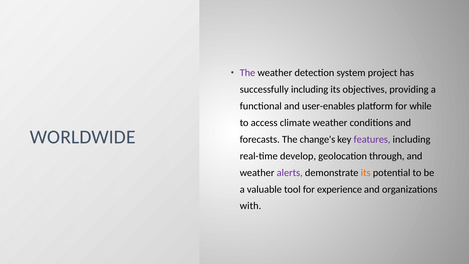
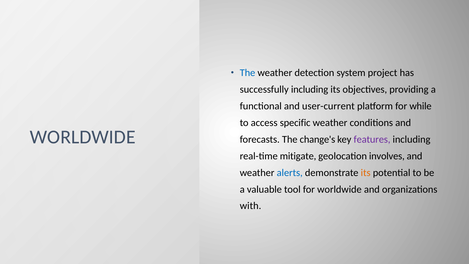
The at (248, 73) colour: purple -> blue
user-enables: user-enables -> user-current
climate: climate -> specific
develop: develop -> mitigate
through: through -> involves
alerts colour: purple -> blue
for experience: experience -> worldwide
